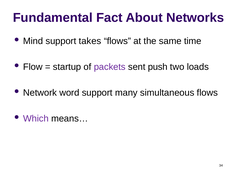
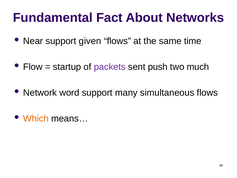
Mind: Mind -> Near
takes: takes -> given
loads: loads -> much
Which colour: purple -> orange
